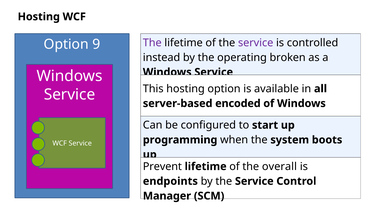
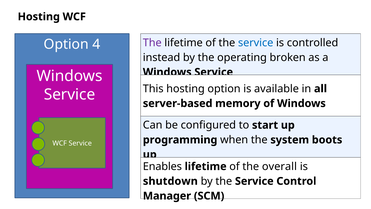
service at (256, 43) colour: purple -> blue
9: 9 -> 4
encoded: encoded -> memory
Prevent: Prevent -> Enables
endpoints: endpoints -> shutdown
